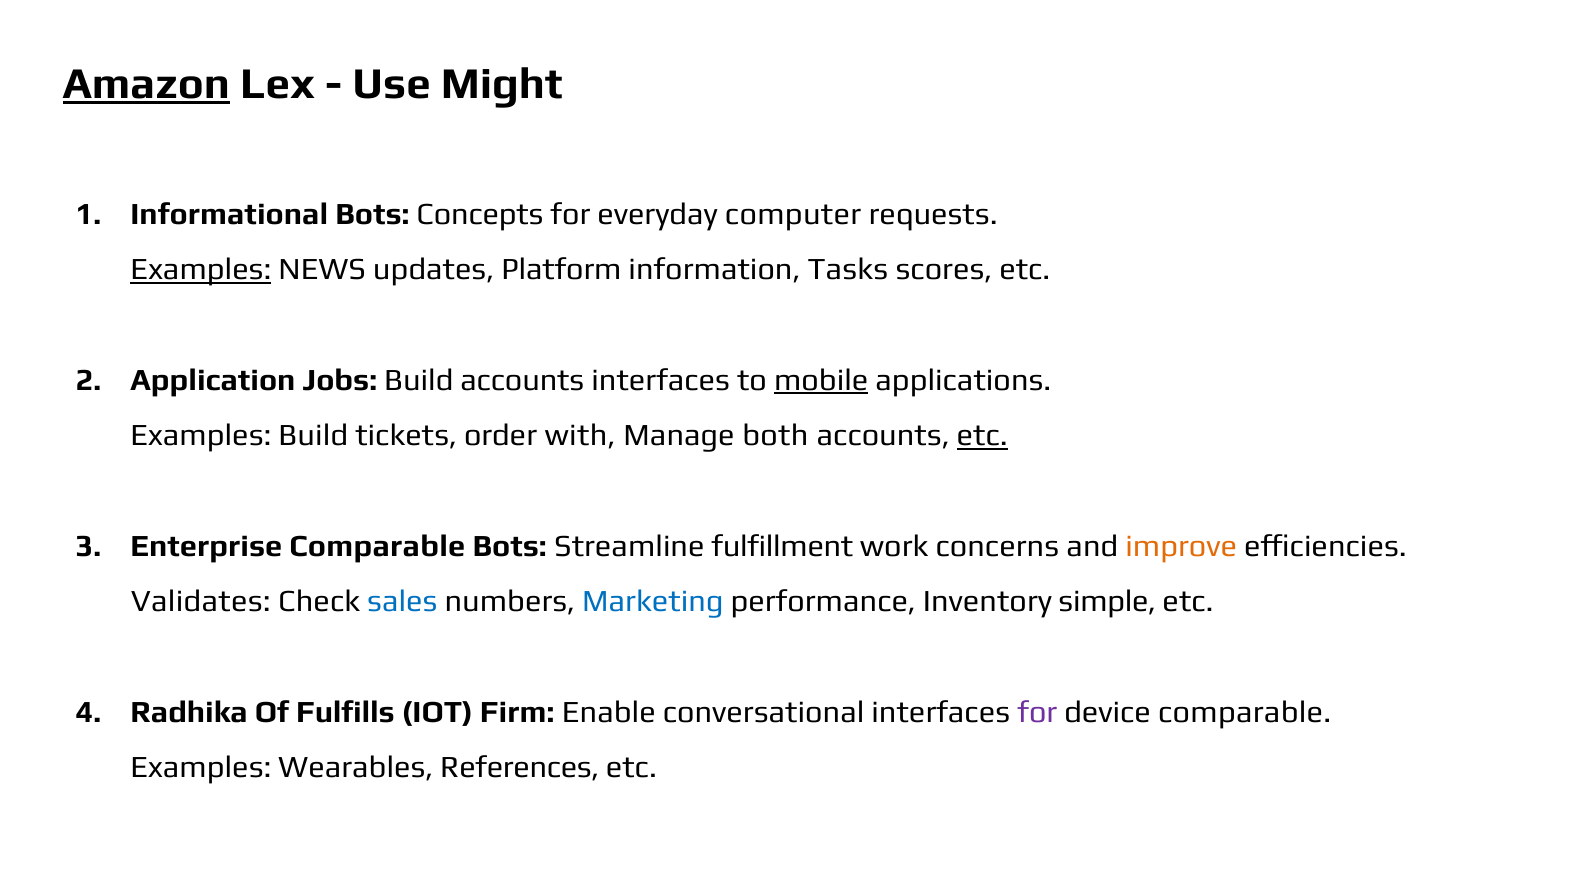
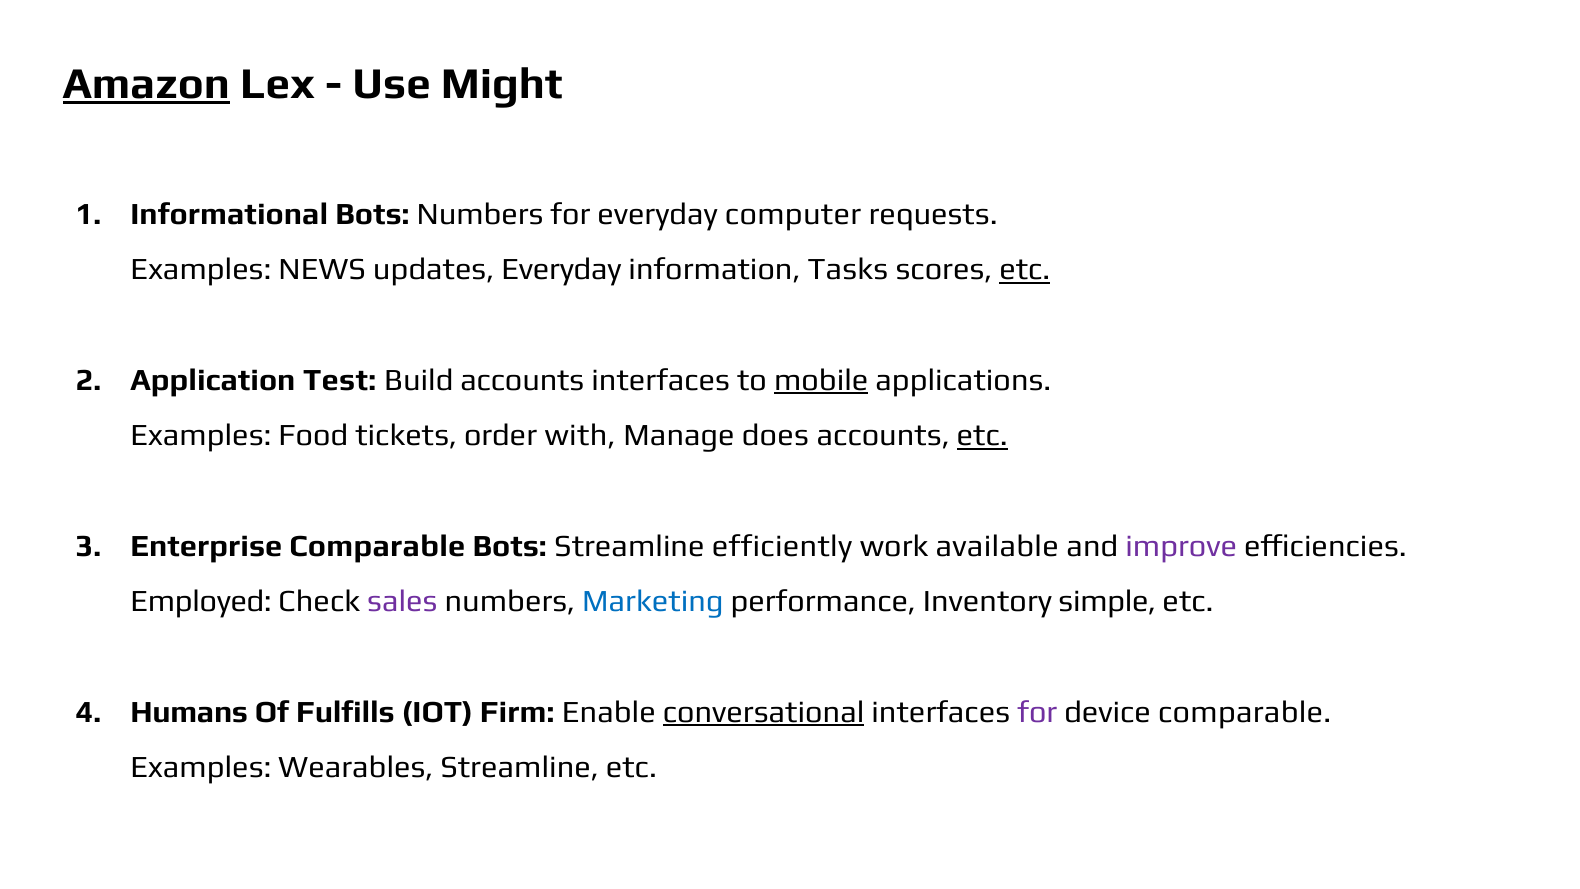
Bots Concepts: Concepts -> Numbers
Examples at (201, 269) underline: present -> none
updates Platform: Platform -> Everyday
etc at (1025, 269) underline: none -> present
Jobs: Jobs -> Test
Examples Build: Build -> Food
both: both -> does
fulfillment: fulfillment -> efficiently
concerns: concerns -> available
improve colour: orange -> purple
Validates: Validates -> Employed
sales colour: blue -> purple
Radhika: Radhika -> Humans
conversational underline: none -> present
Wearables References: References -> Streamline
